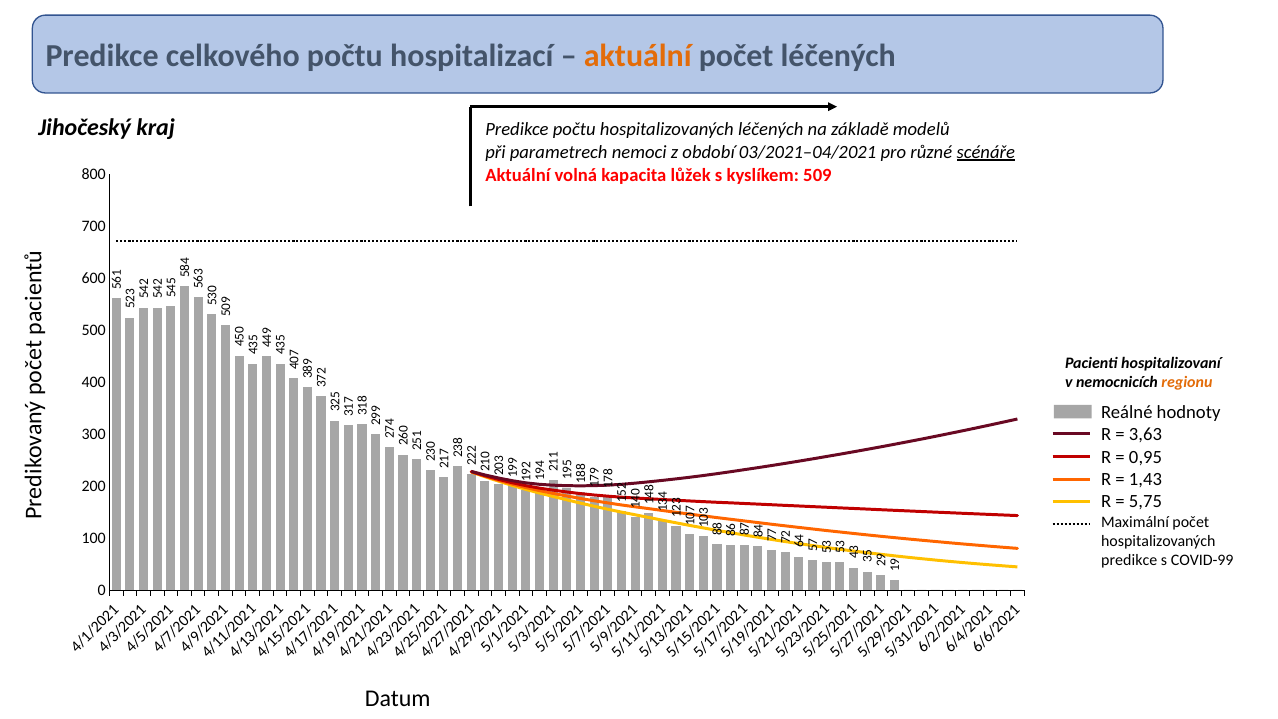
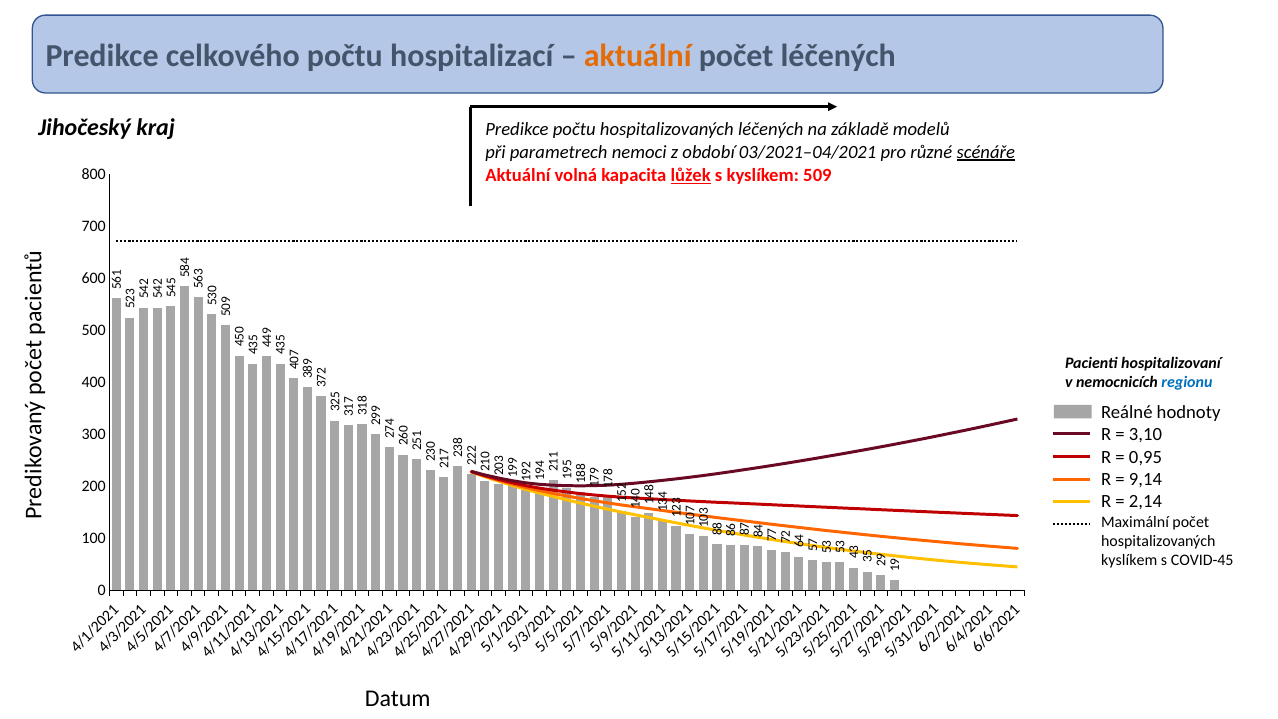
lůžek underline: none -> present
regionu colour: orange -> blue
3,63: 3,63 -> 3,10
1,43: 1,43 -> 9,14
5,75: 5,75 -> 2,14
predikce at (1129, 561): predikce -> kyslíkem
COVID-99: COVID-99 -> COVID-45
